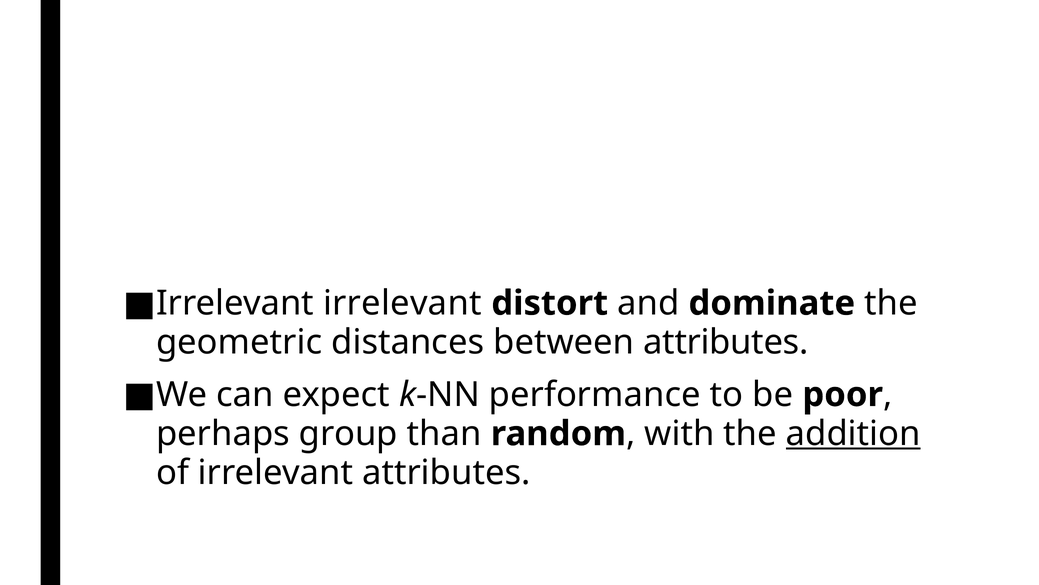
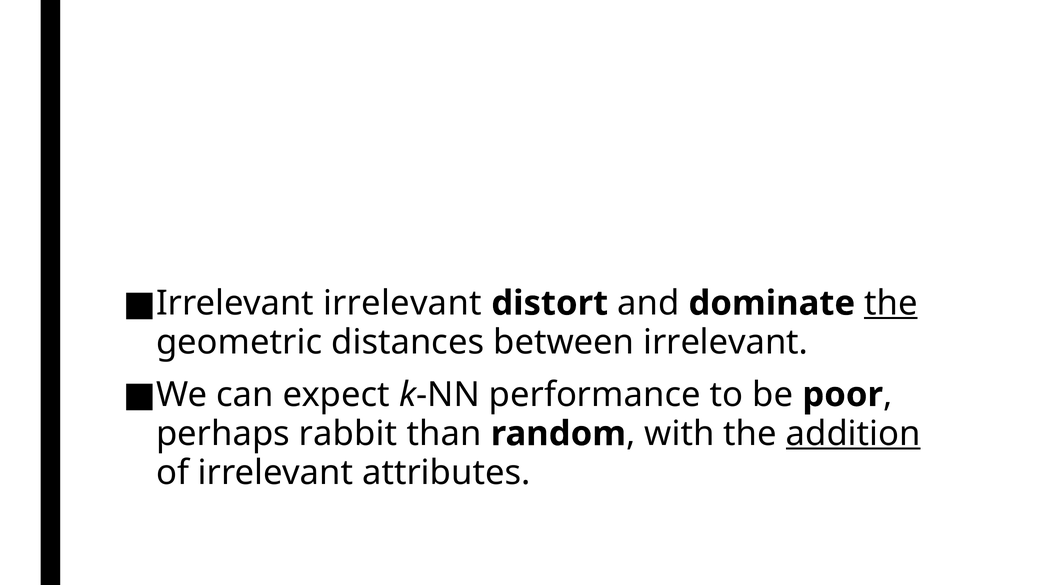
the at (891, 303) underline: none -> present
between attributes: attributes -> irrelevant
group: group -> rabbit
